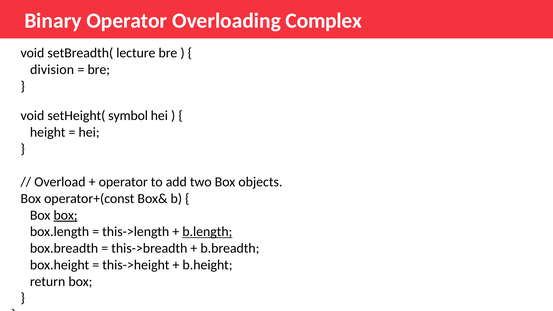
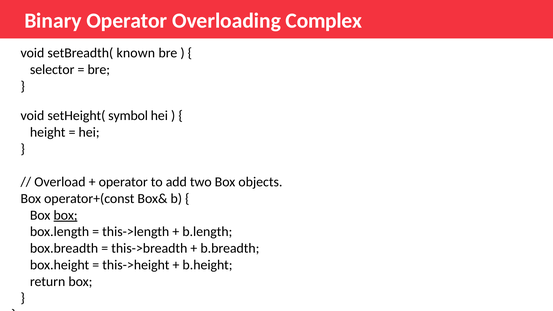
lecture: lecture -> known
division: division -> selector
b.length underline: present -> none
